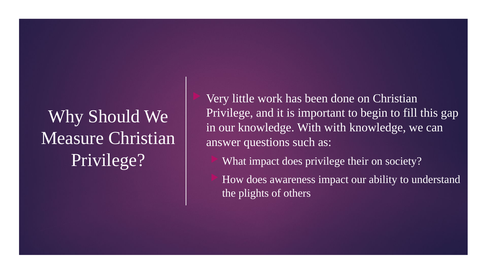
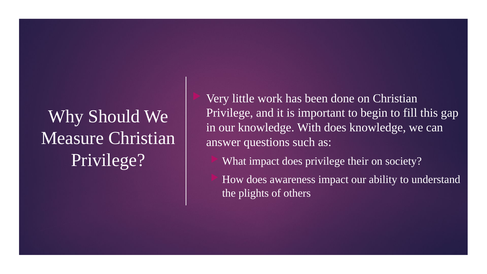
With with: with -> does
